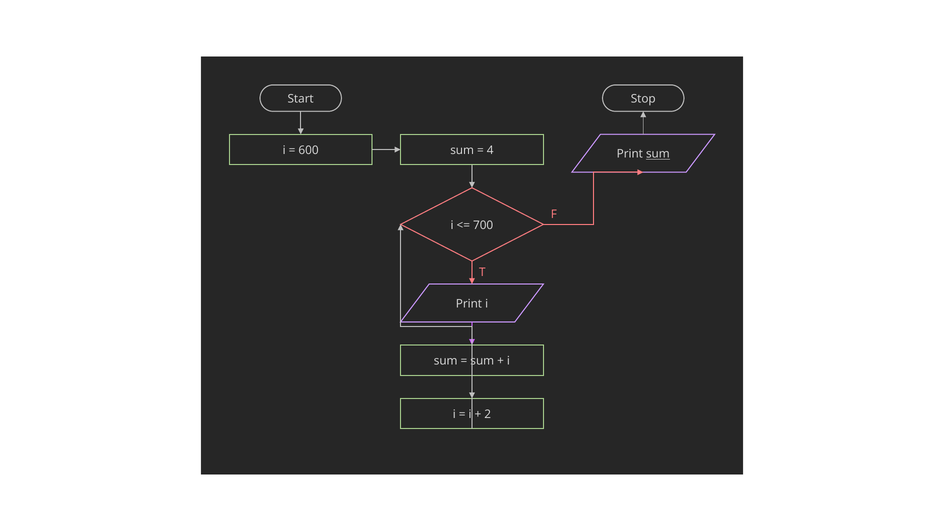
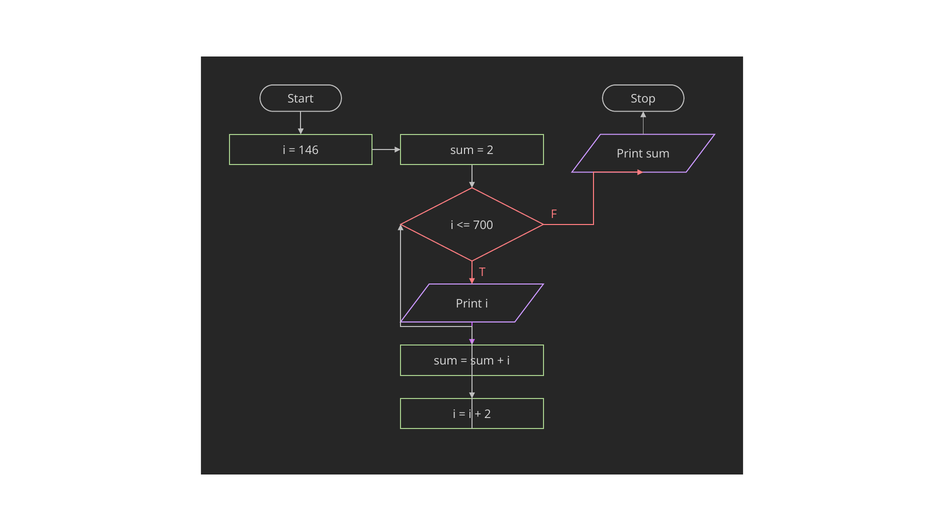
600: 600 -> 146
4 at (490, 150): 4 -> 2
sum at (658, 154) underline: present -> none
